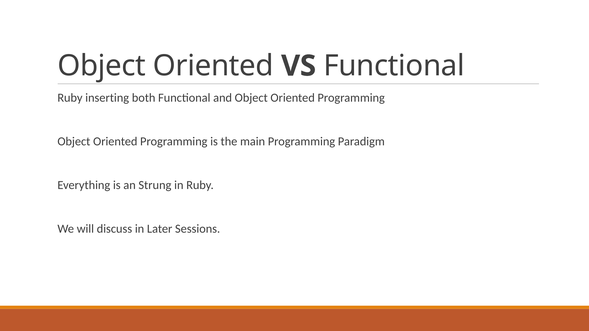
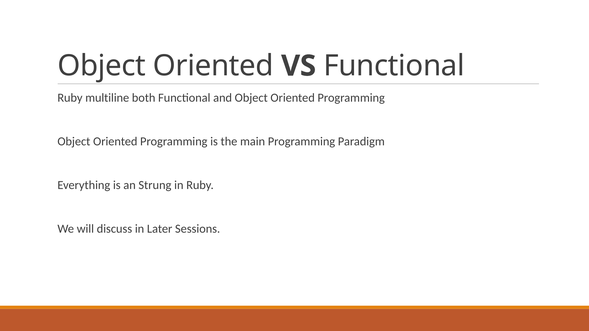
inserting: inserting -> multiline
